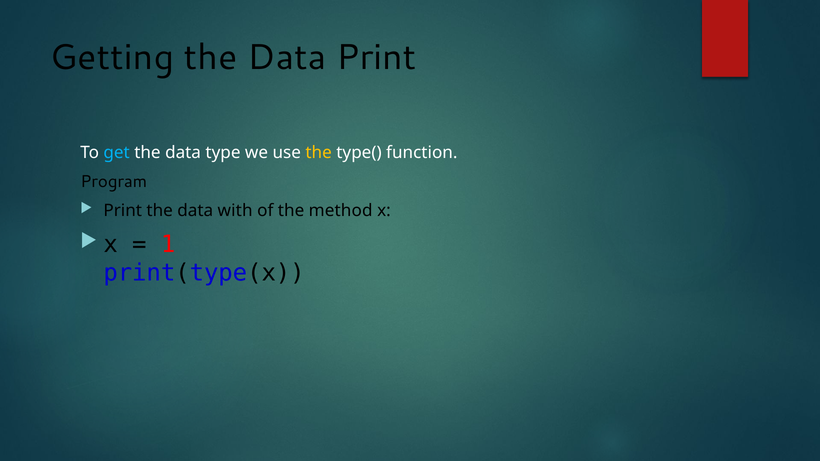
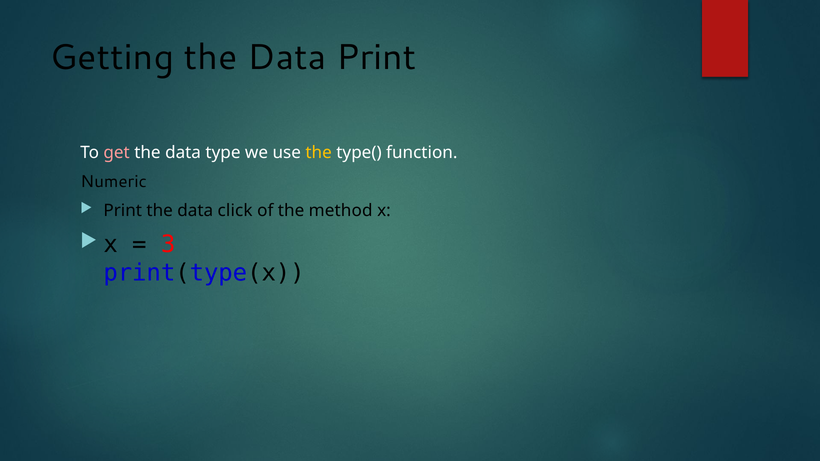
get colour: light blue -> pink
Program: Program -> Numeric
with: with -> click
1: 1 -> 3
